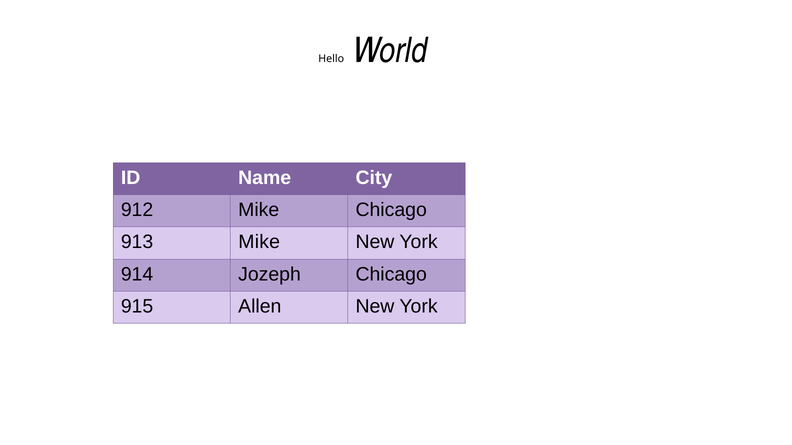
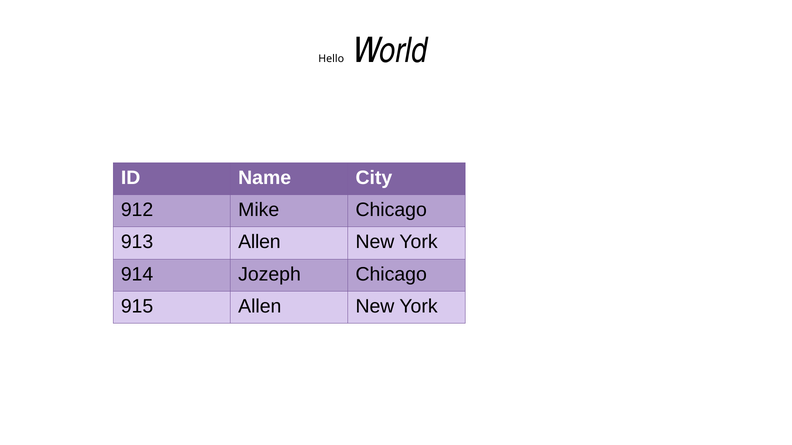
913 Mike: Mike -> Allen
